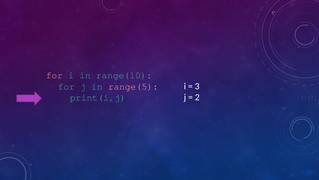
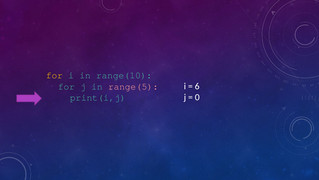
for at (54, 75) colour: pink -> yellow
3: 3 -> 6
2: 2 -> 0
